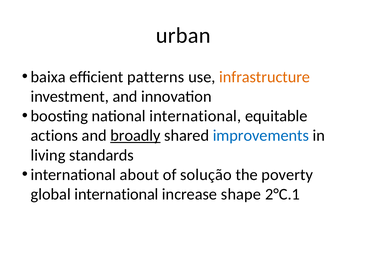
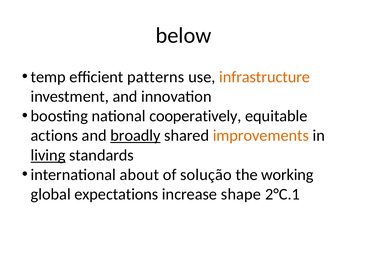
urban: urban -> below
baixa: baixa -> temp
national international: international -> cooperatively
improvements colour: blue -> orange
living underline: none -> present
poverty: poverty -> working
global international: international -> expectations
